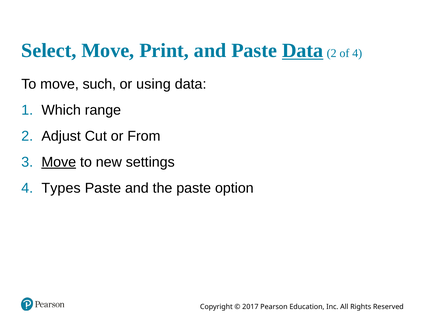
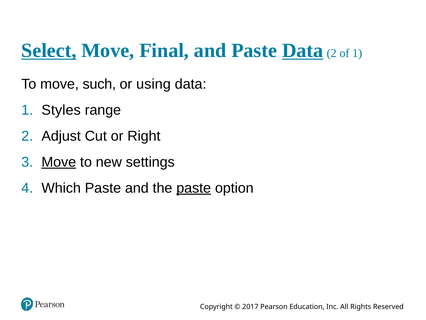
Select underline: none -> present
Print: Print -> Final
of 4: 4 -> 1
Which: Which -> Styles
From: From -> Right
Types: Types -> Which
paste at (194, 188) underline: none -> present
